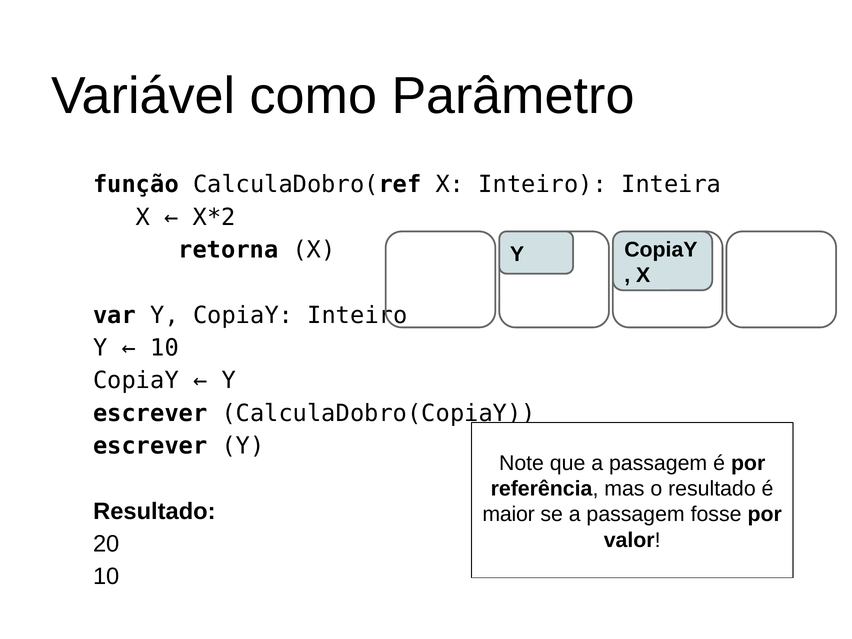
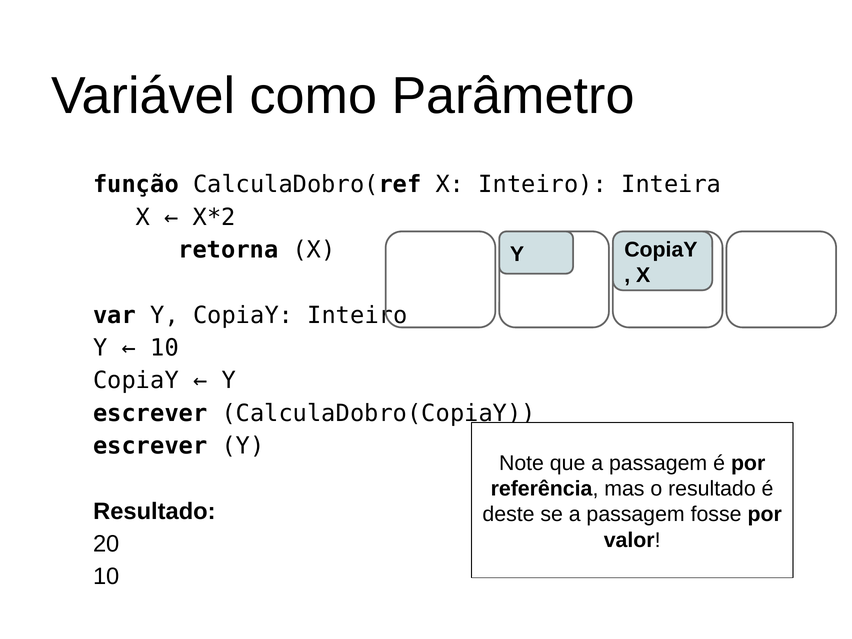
maior: maior -> deste
